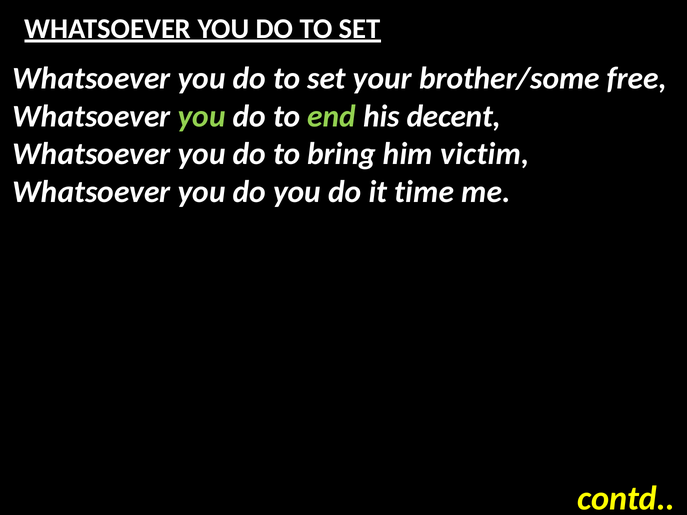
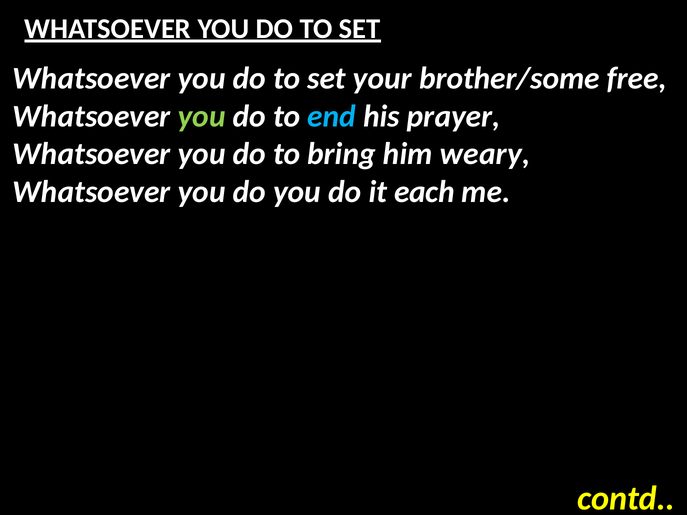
end colour: light green -> light blue
decent: decent -> prayer
victim: victim -> weary
time: time -> each
